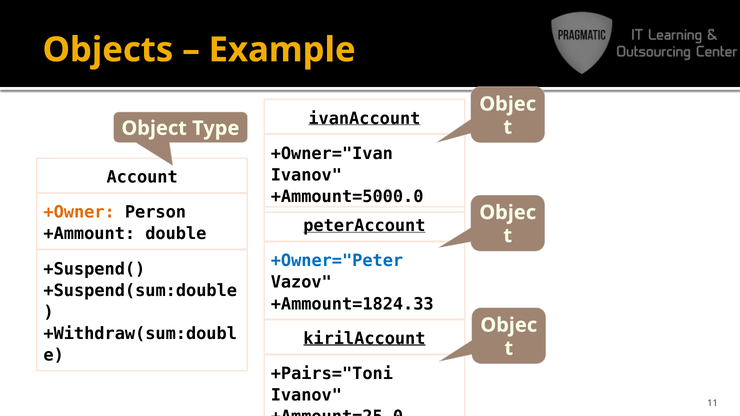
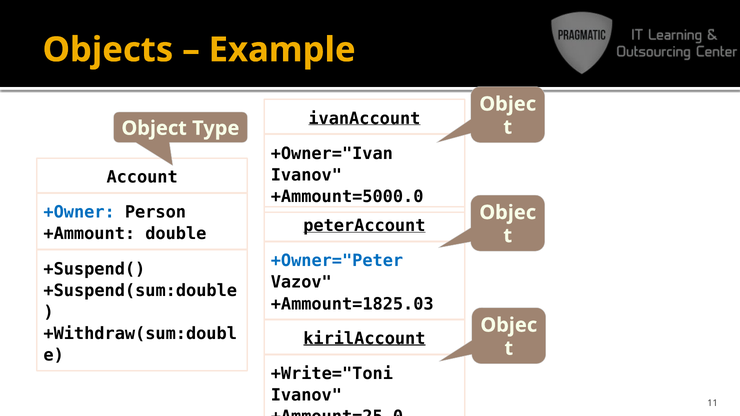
+Owner colour: orange -> blue
+Ammount=1824.33: +Ammount=1824.33 -> +Ammount=1825.03
+Pairs="Toni: +Pairs="Toni -> +Write="Toni
